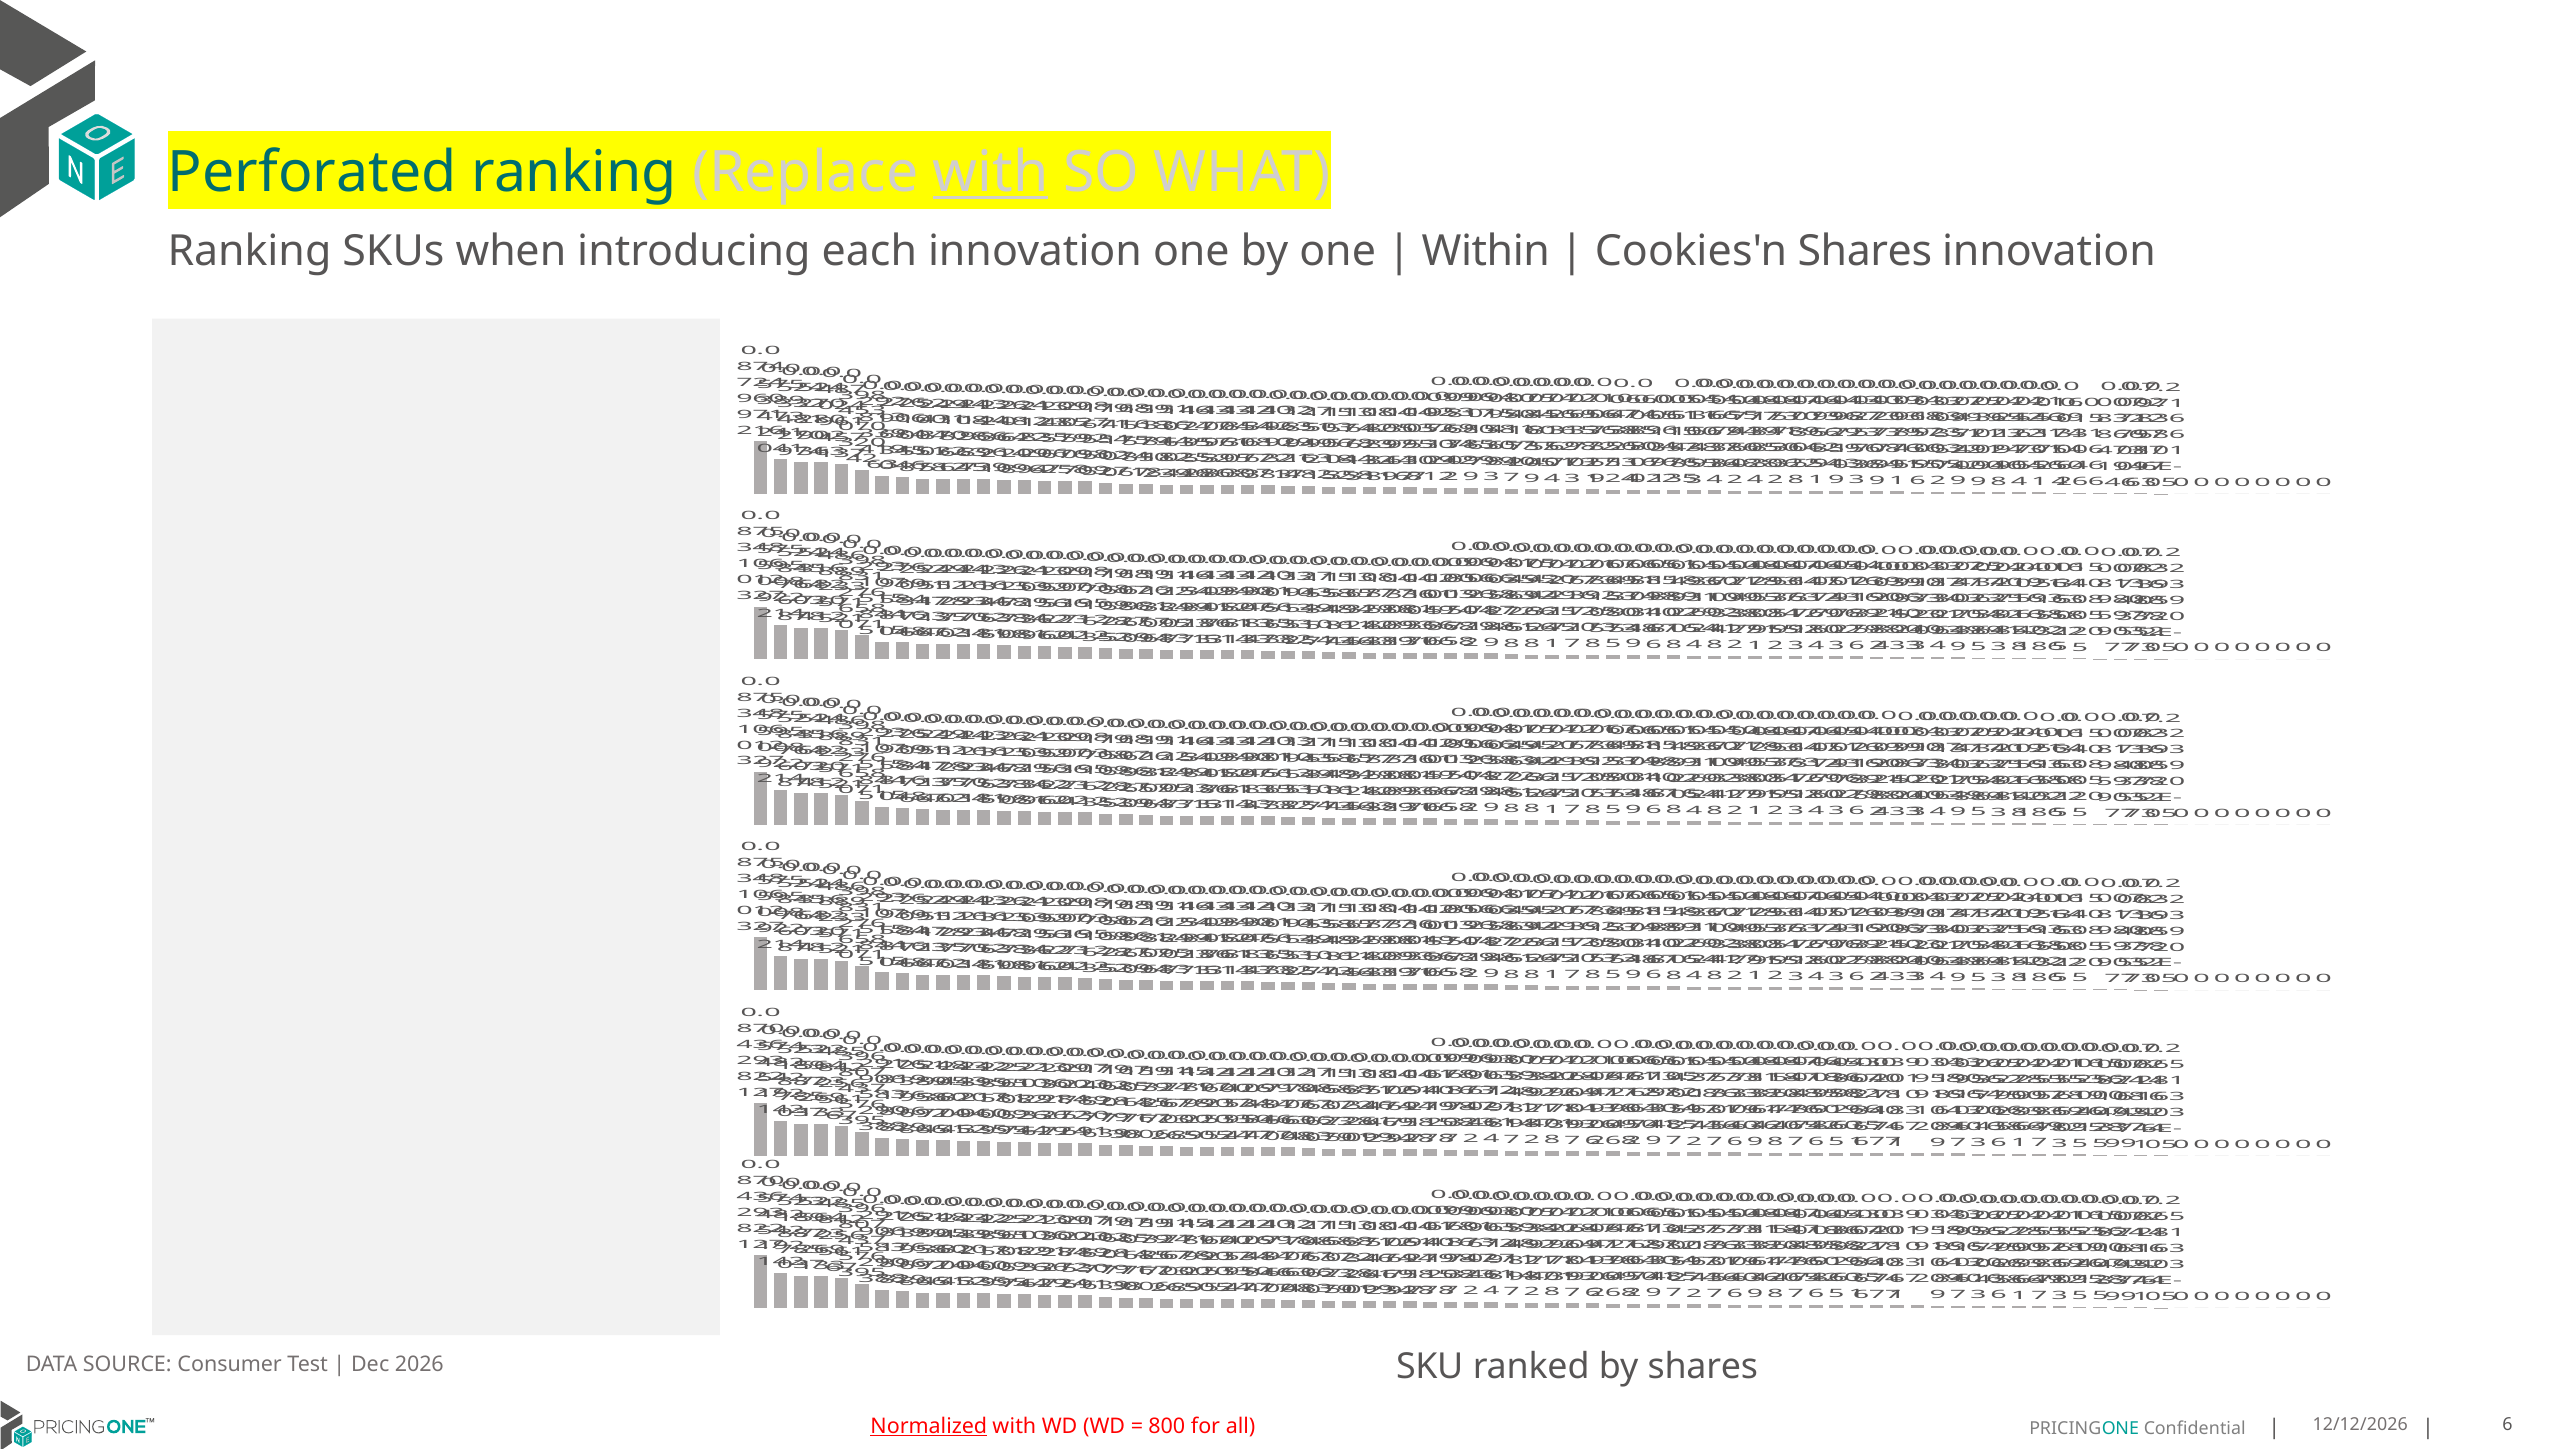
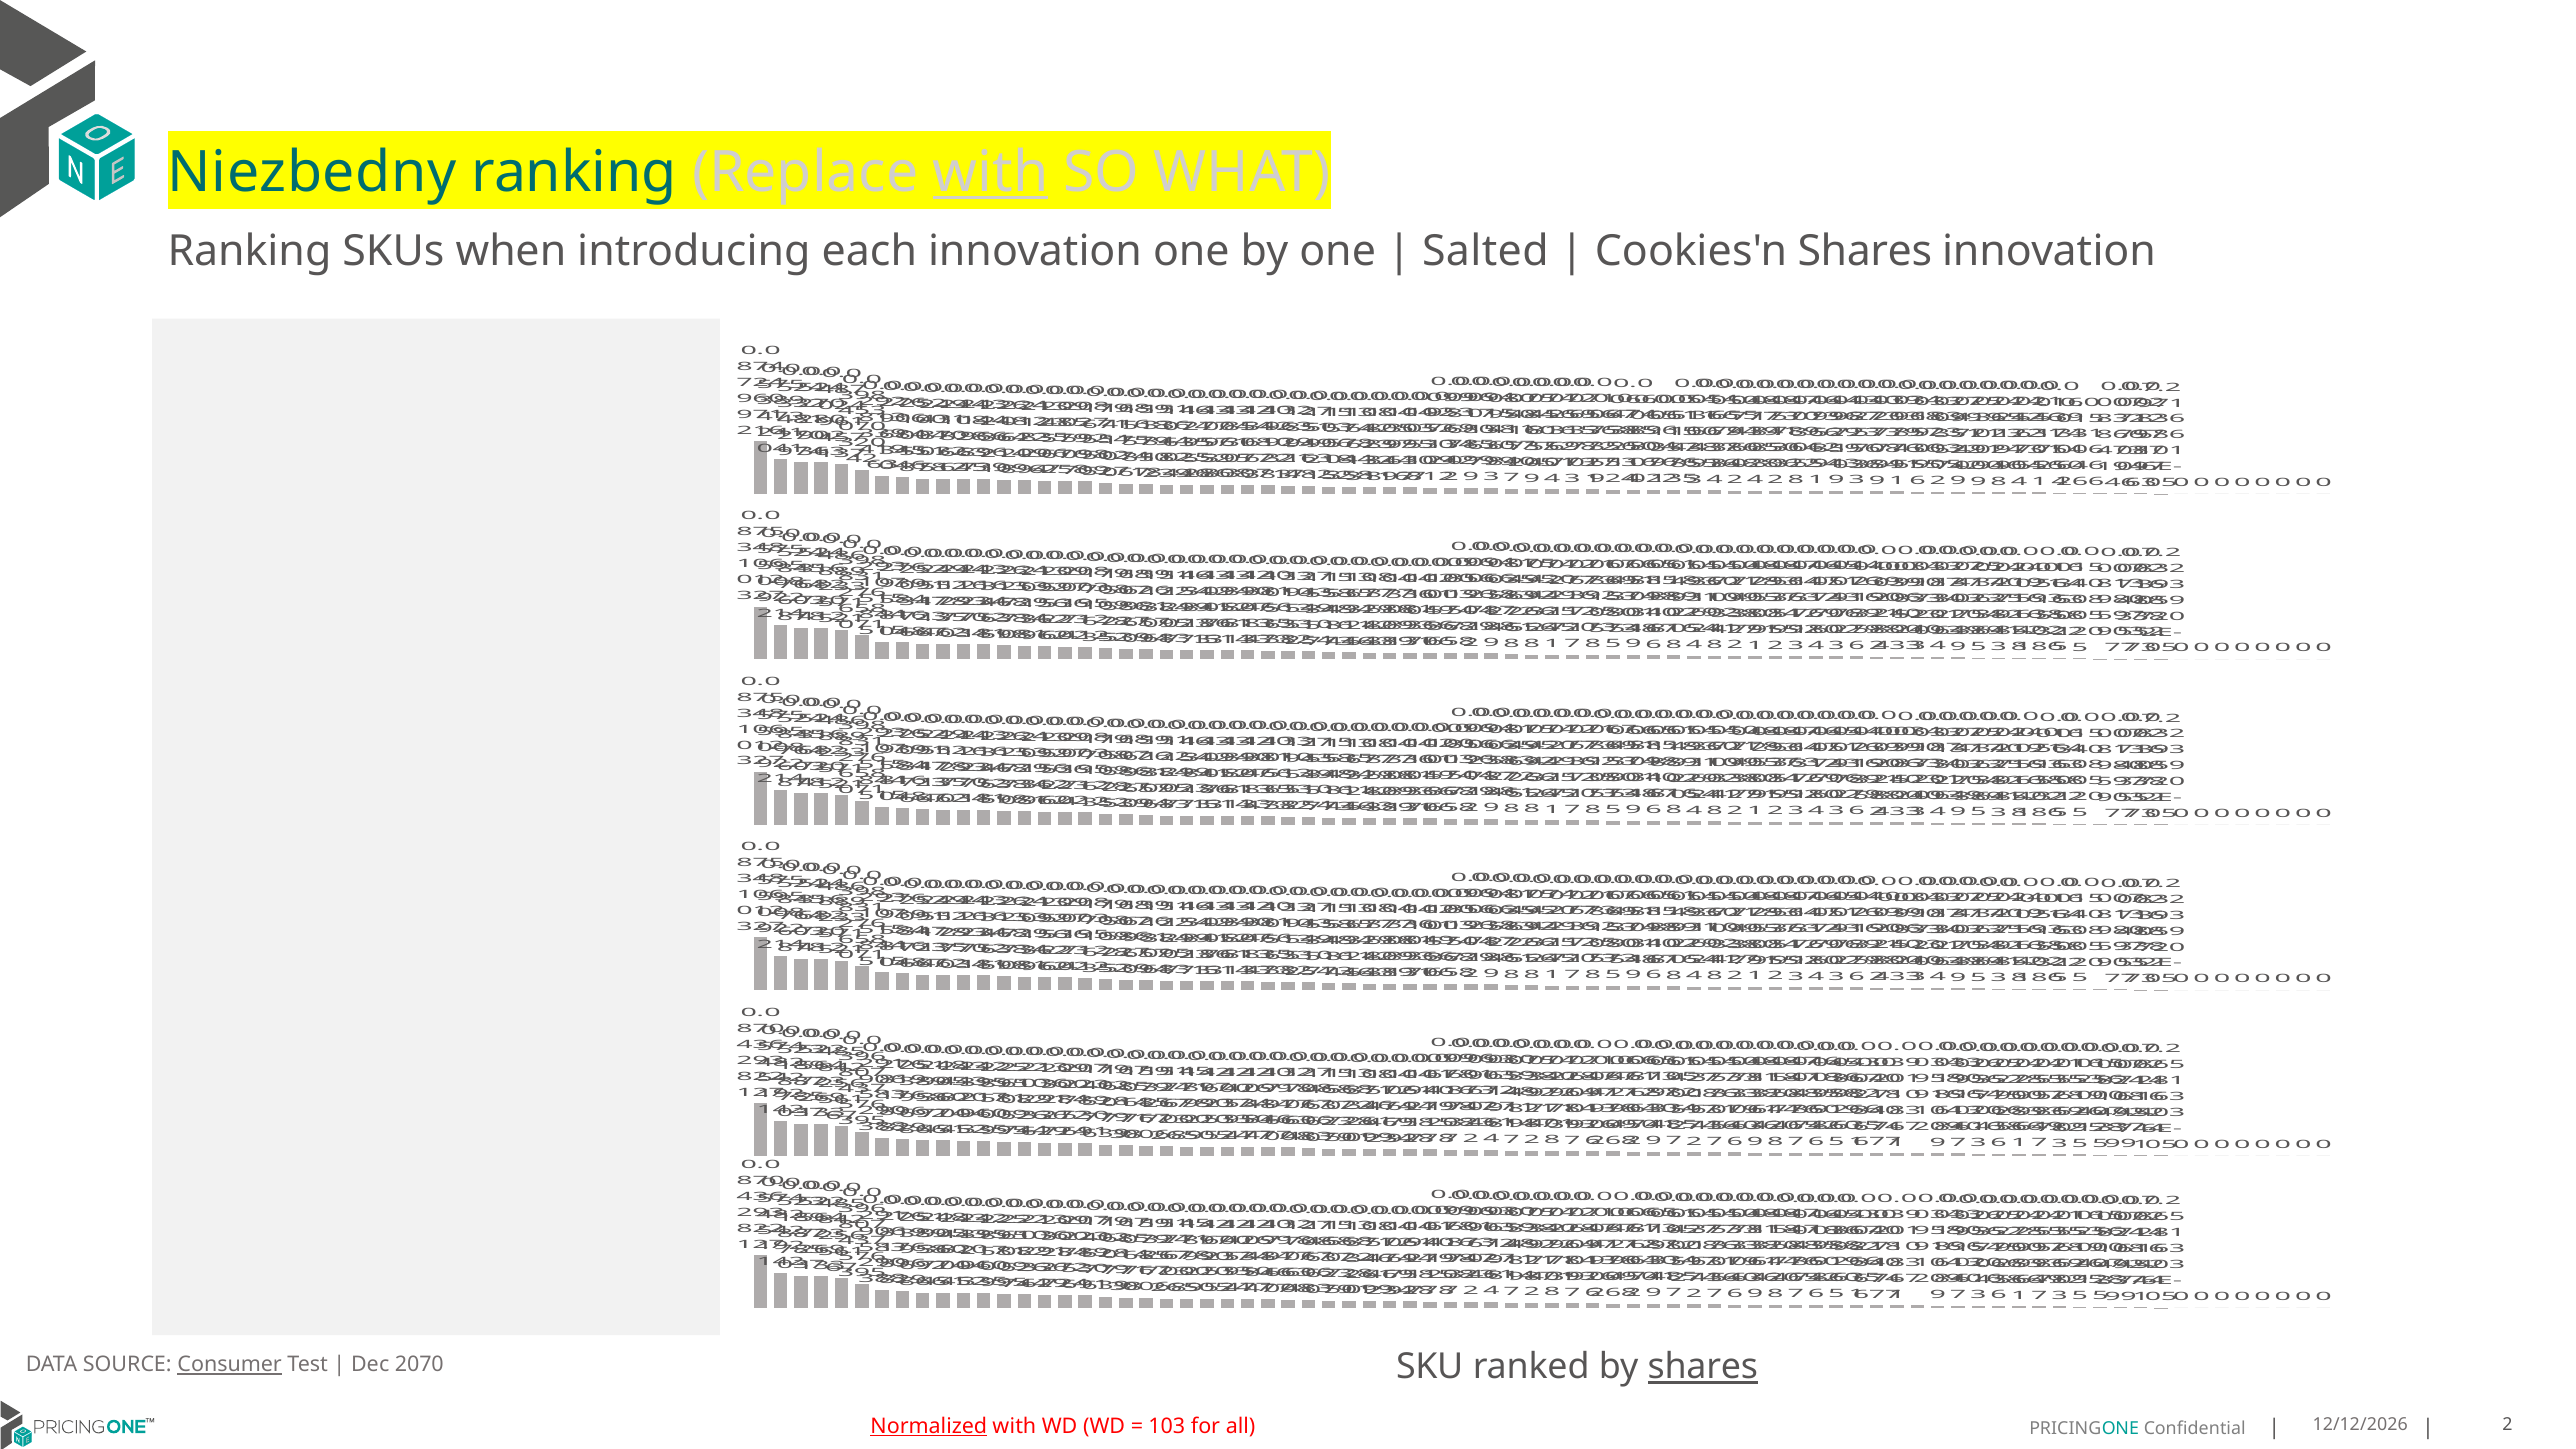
Perforated: Perforated -> Niezbedny
Within: Within -> Salted
shares at (1703, 1367) underline: none -> present
Consumer underline: none -> present
2026: 2026 -> 2070
800 at (1167, 1426): 800 -> 103
all 6: 6 -> 2
